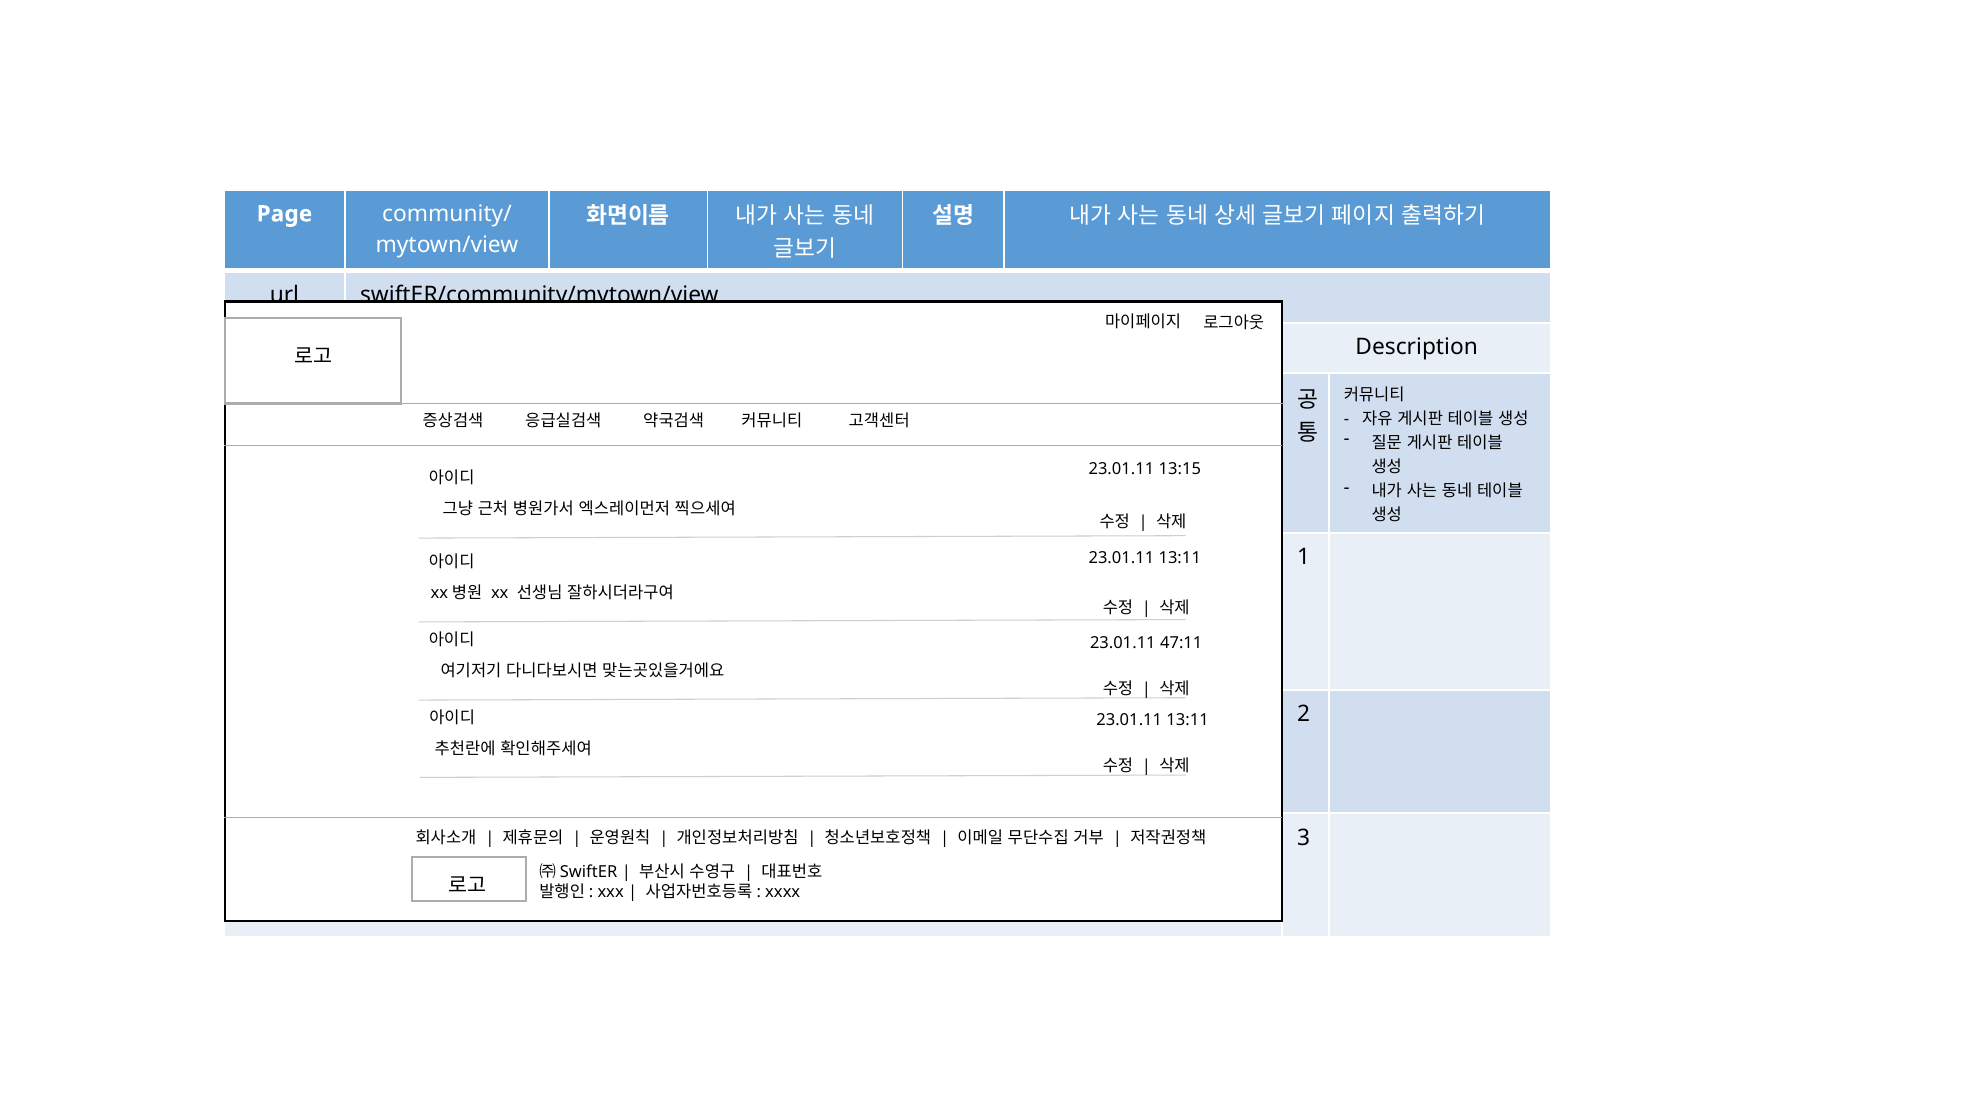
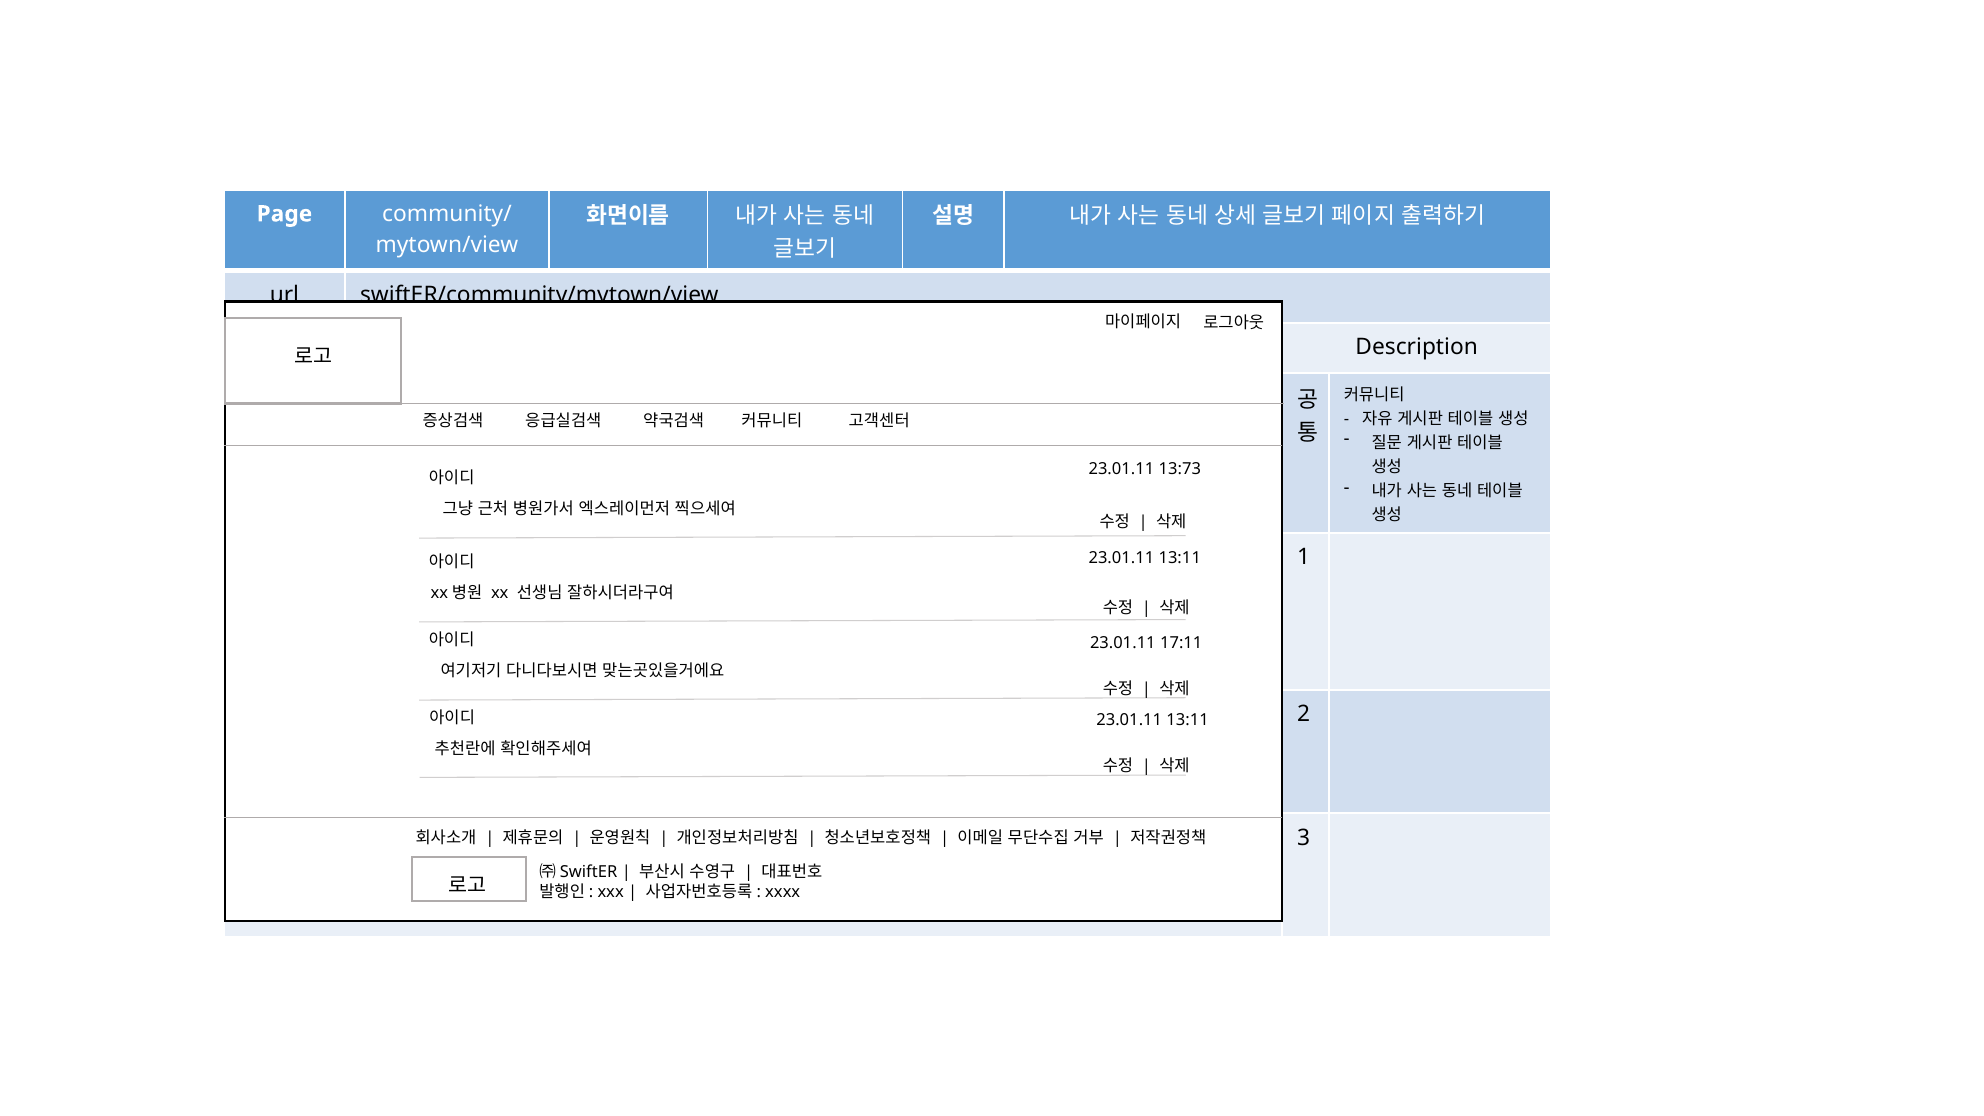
13:15: 13:15 -> 13:73
47:11: 47:11 -> 17:11
